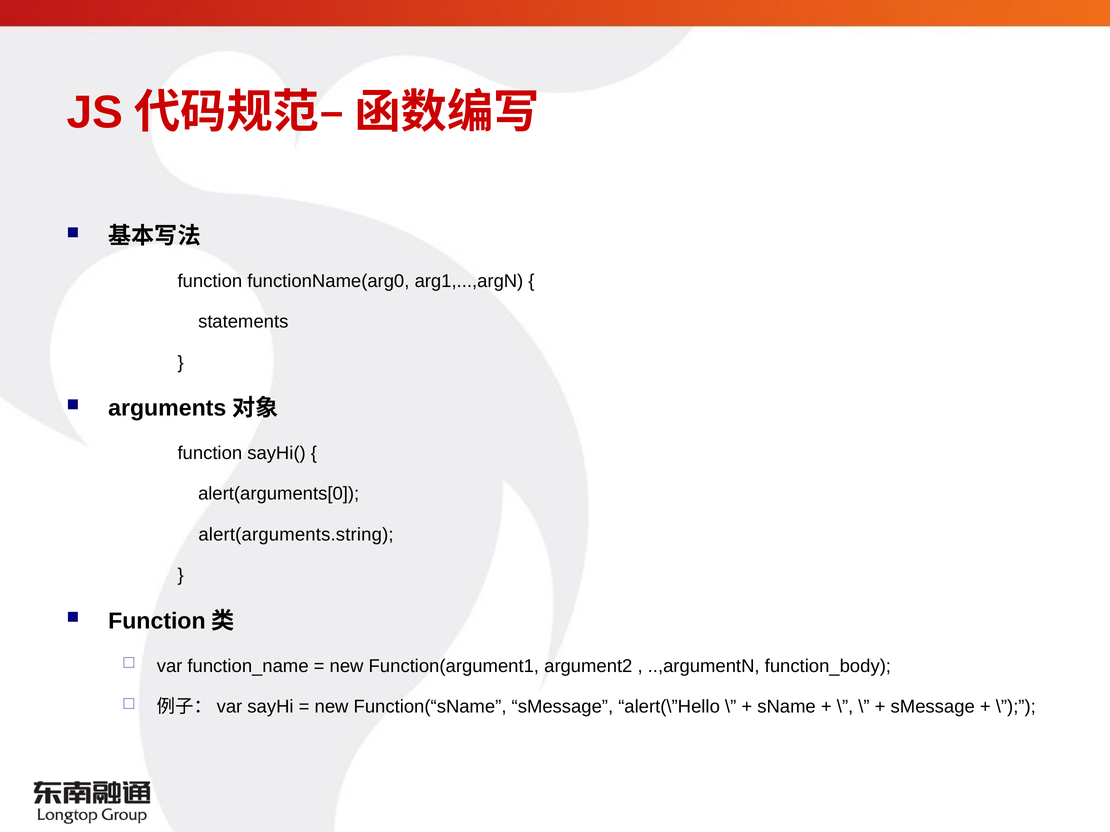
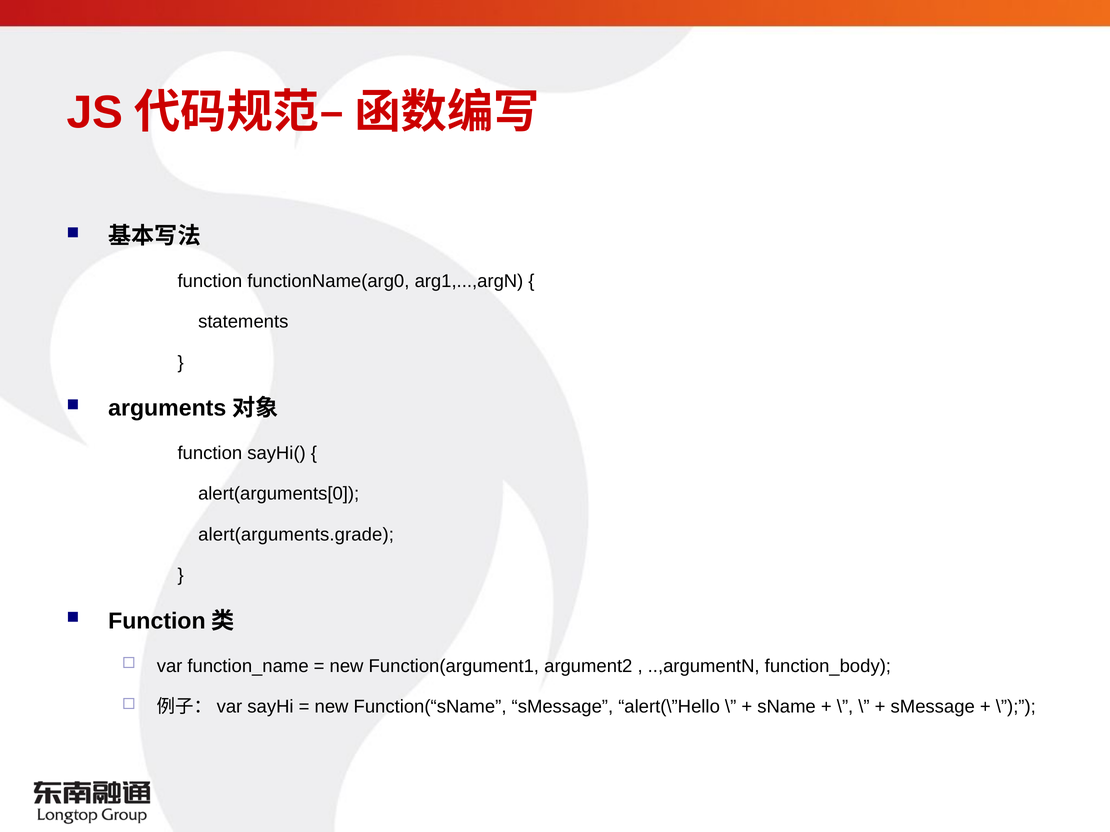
alert(arguments.string: alert(arguments.string -> alert(arguments.grade
